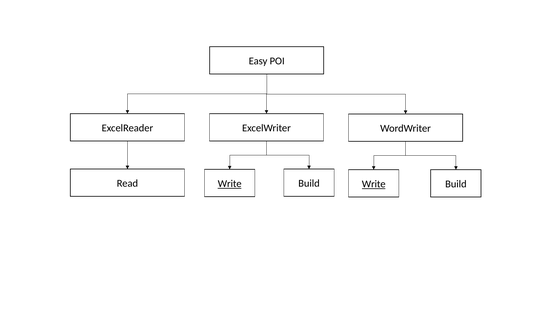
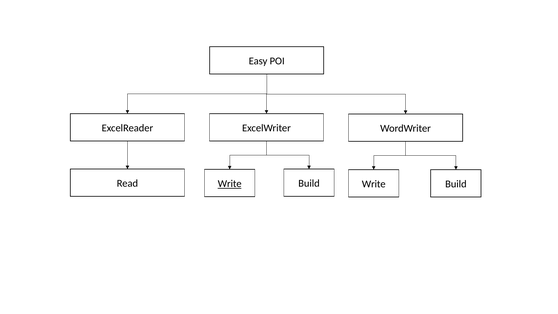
Write at (374, 184) underline: present -> none
